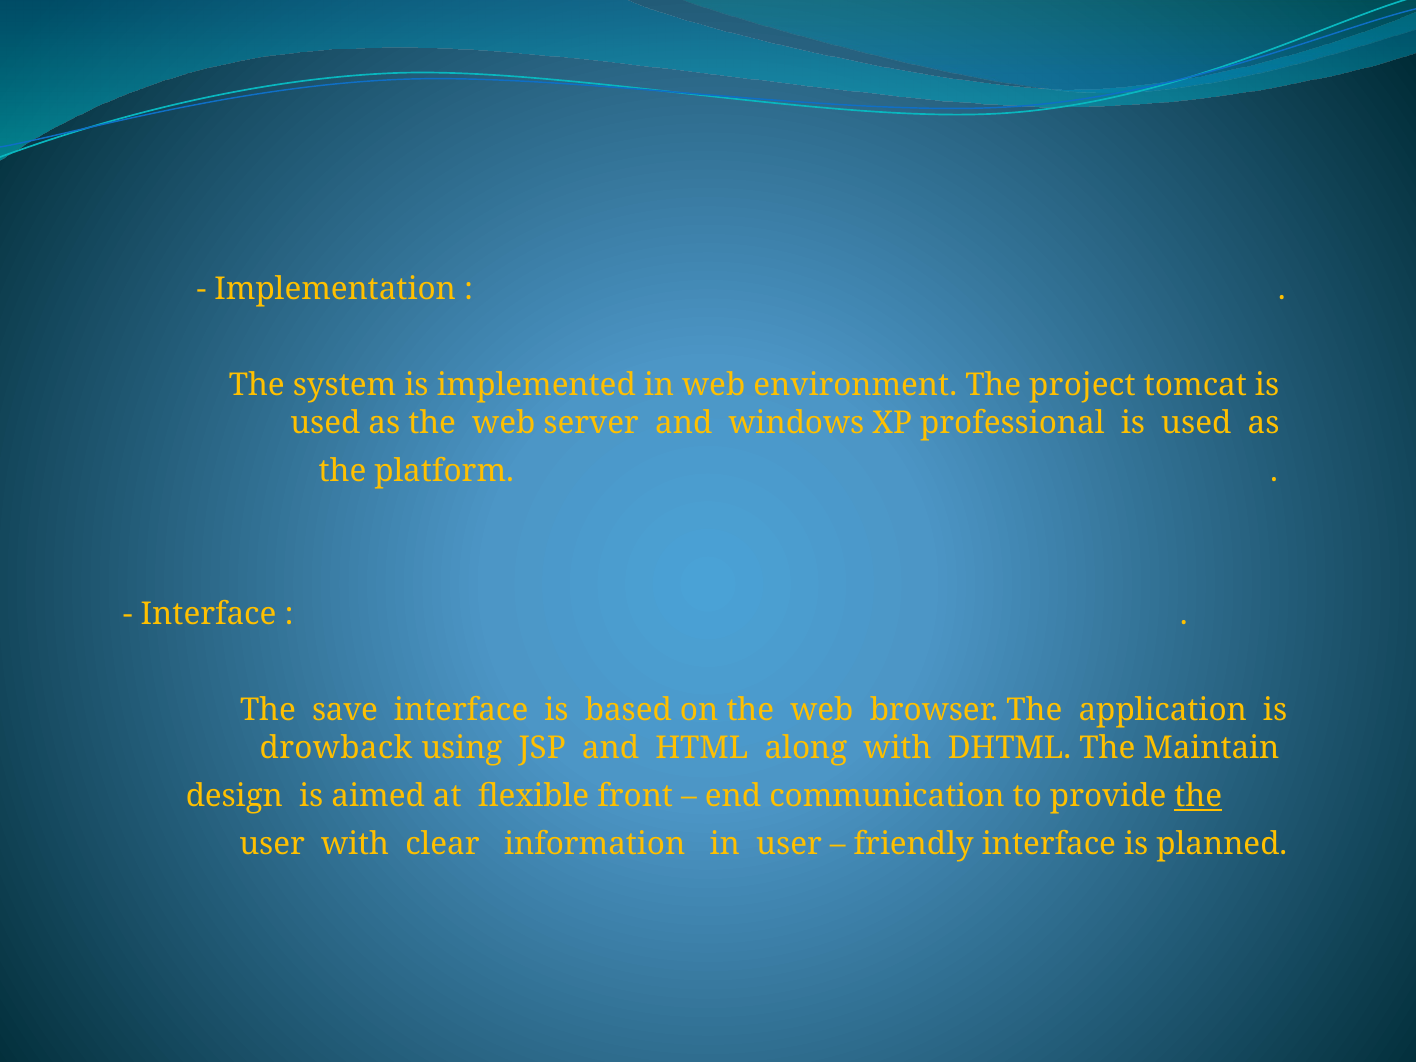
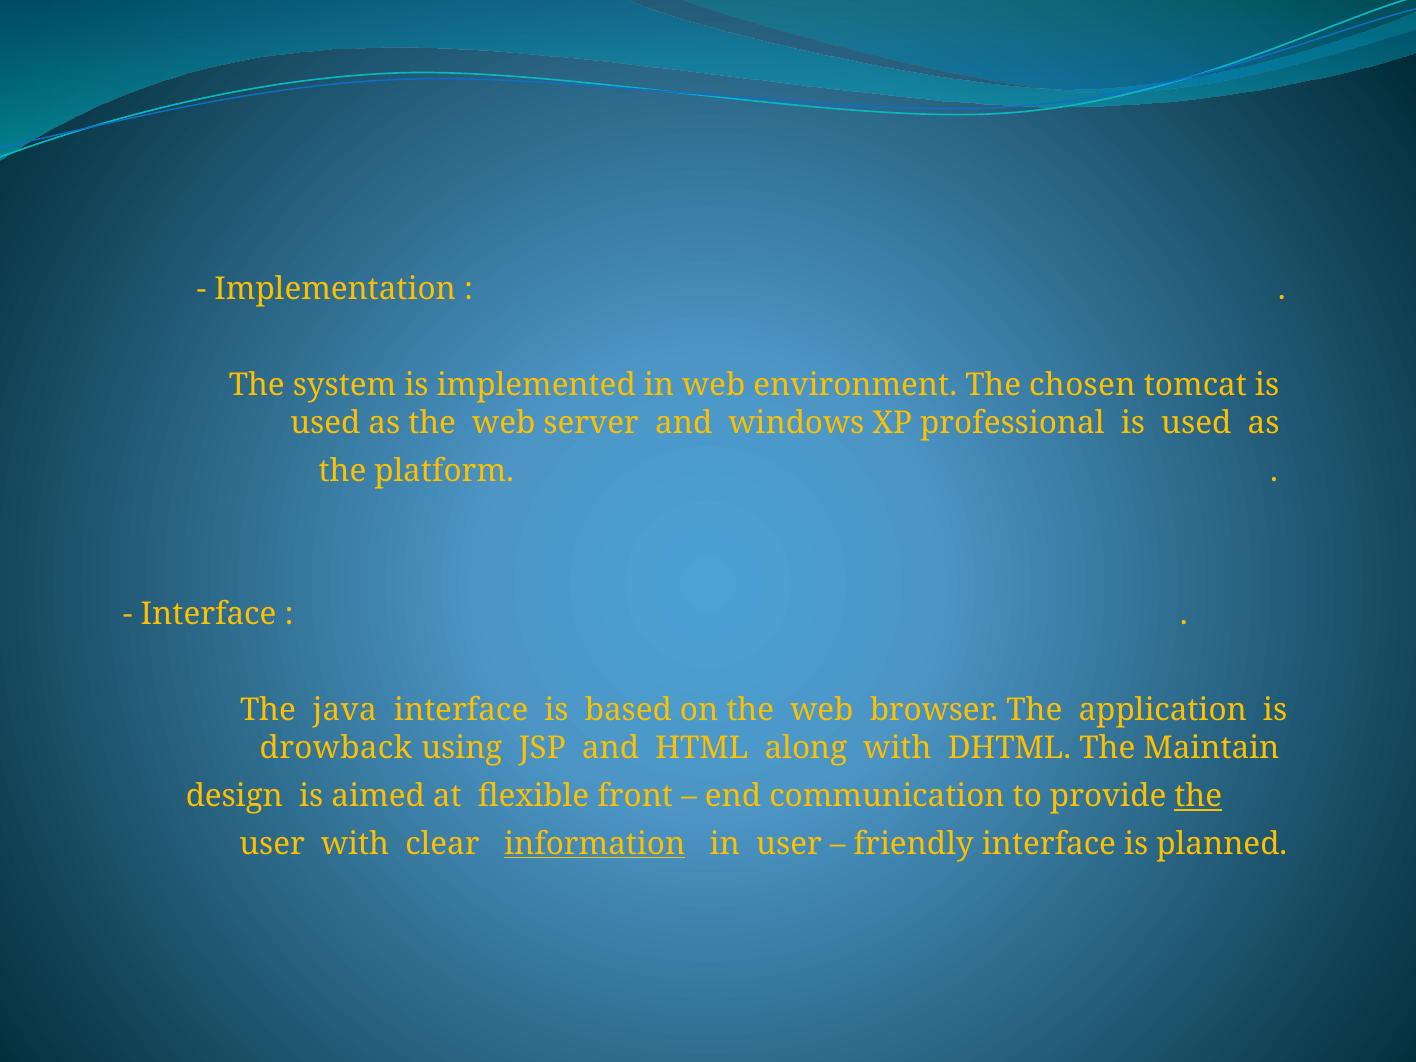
project: project -> chosen
save: save -> java
information underline: none -> present
